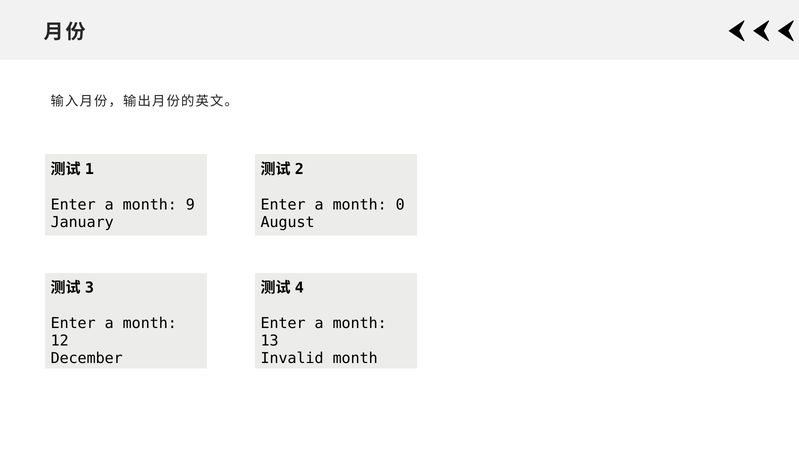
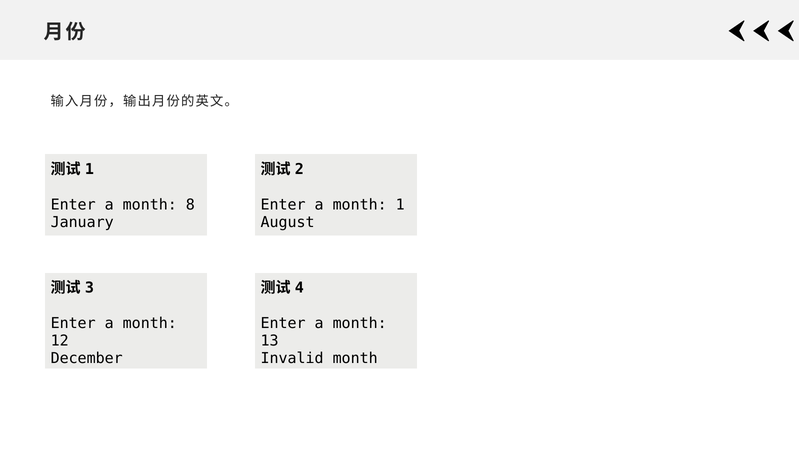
9: 9 -> 8
month 0: 0 -> 1
